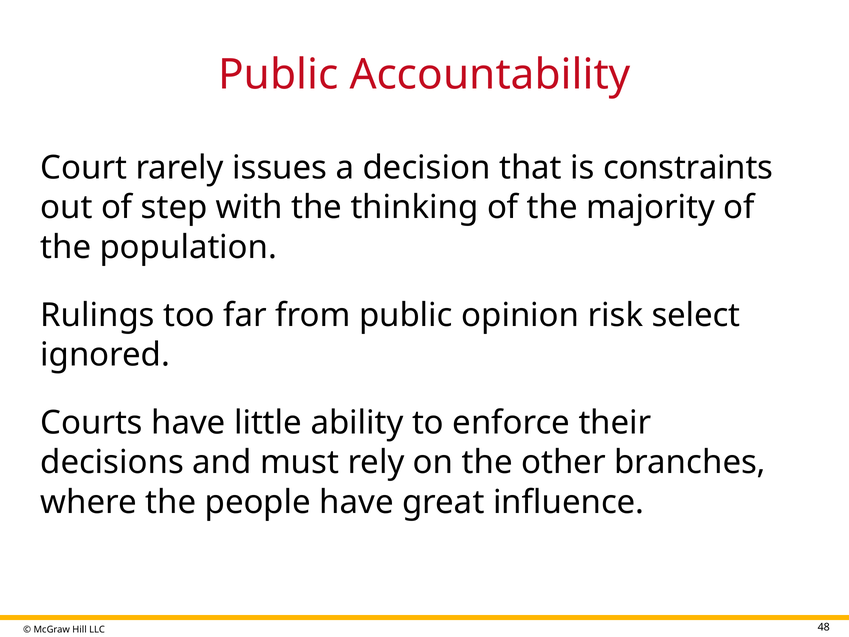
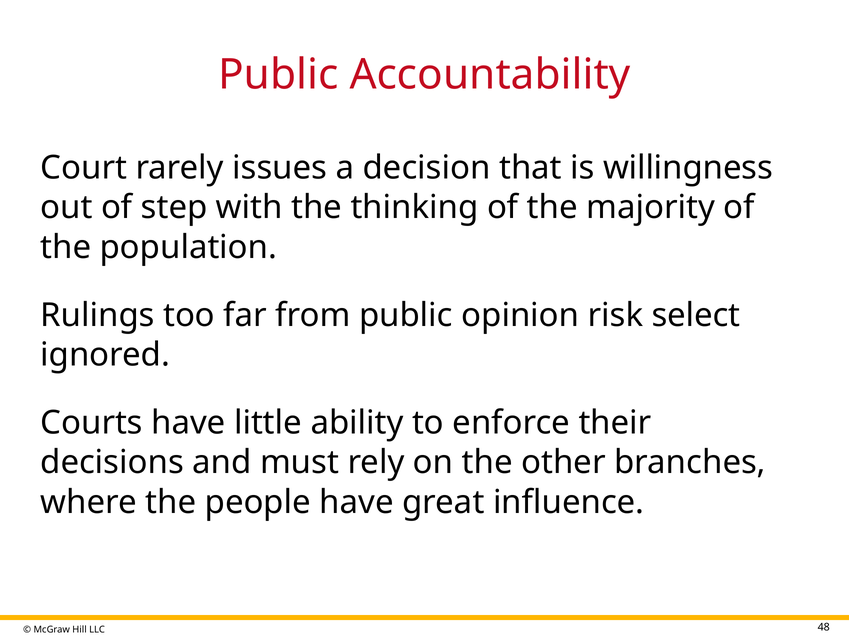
constraints: constraints -> willingness
